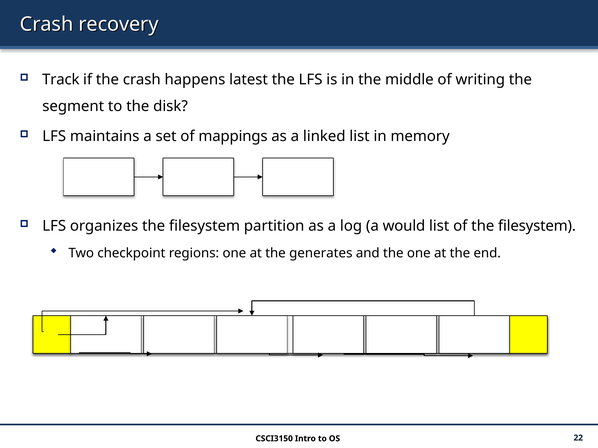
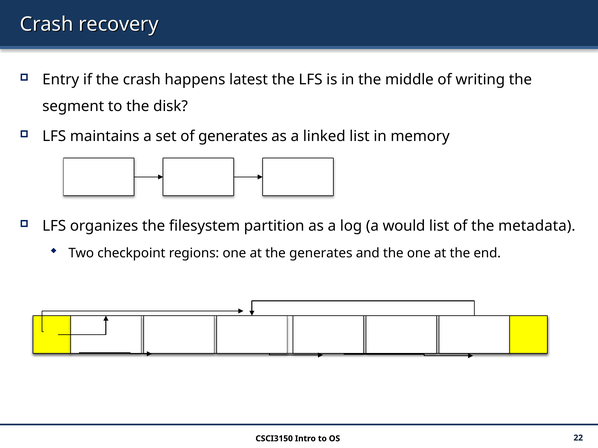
Track: Track -> Entry
of mappings: mappings -> generates
of the filesystem: filesystem -> metadata
